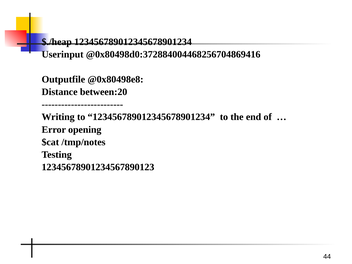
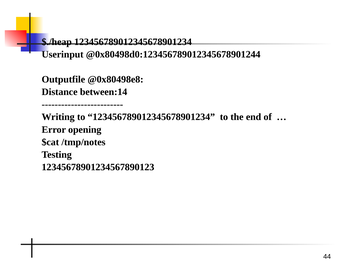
@0x80498d0:372884004468256704869416: @0x80498d0:372884004468256704869416 -> @0x80498d0:123456789012345678901244
between:20: between:20 -> between:14
